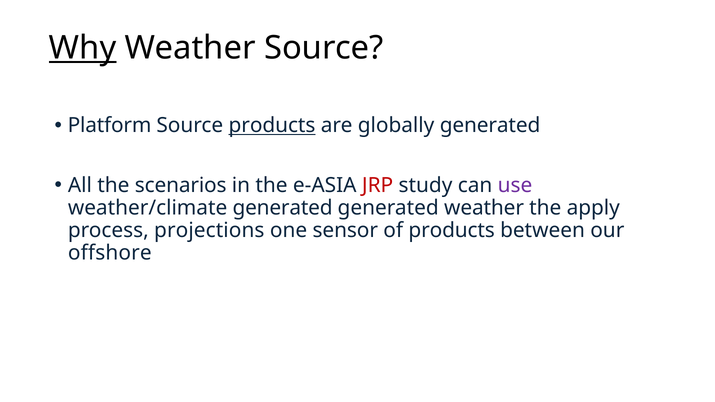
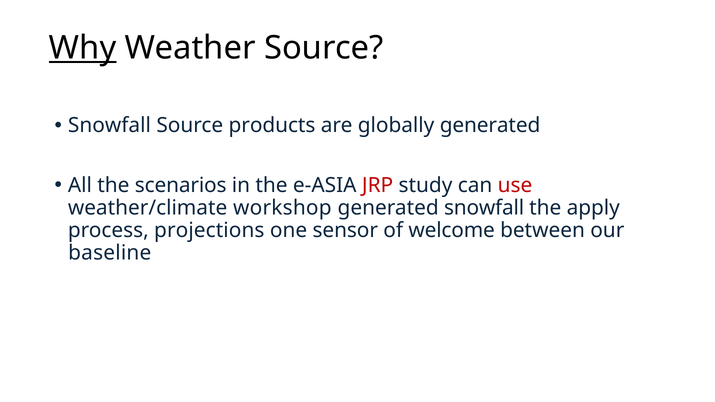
Platform at (110, 126): Platform -> Snowfall
products at (272, 126) underline: present -> none
use colour: purple -> red
weather/climate generated: generated -> workshop
generated weather: weather -> snowfall
of products: products -> welcome
offshore: offshore -> baseline
